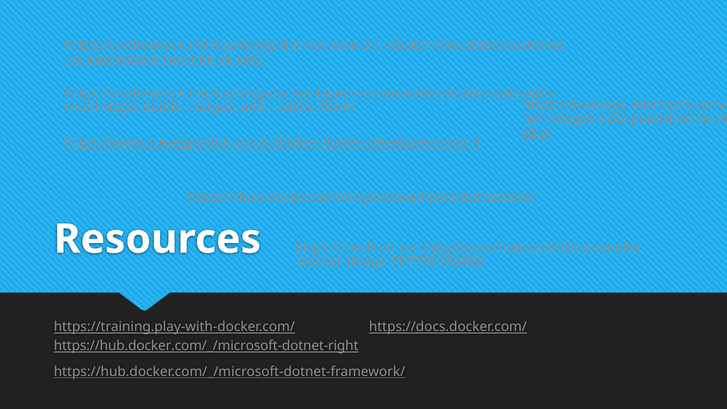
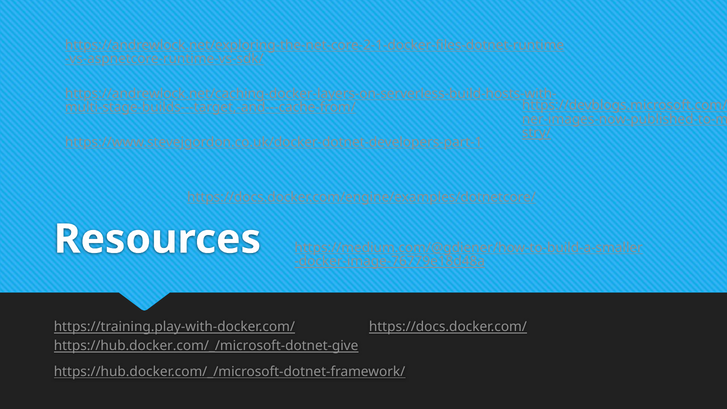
https://hub.docker.com/_/microsoft-dotnet-right: https://hub.docker.com/_/microsoft-dotnet-right -> https://hub.docker.com/_/microsoft-dotnet-give
